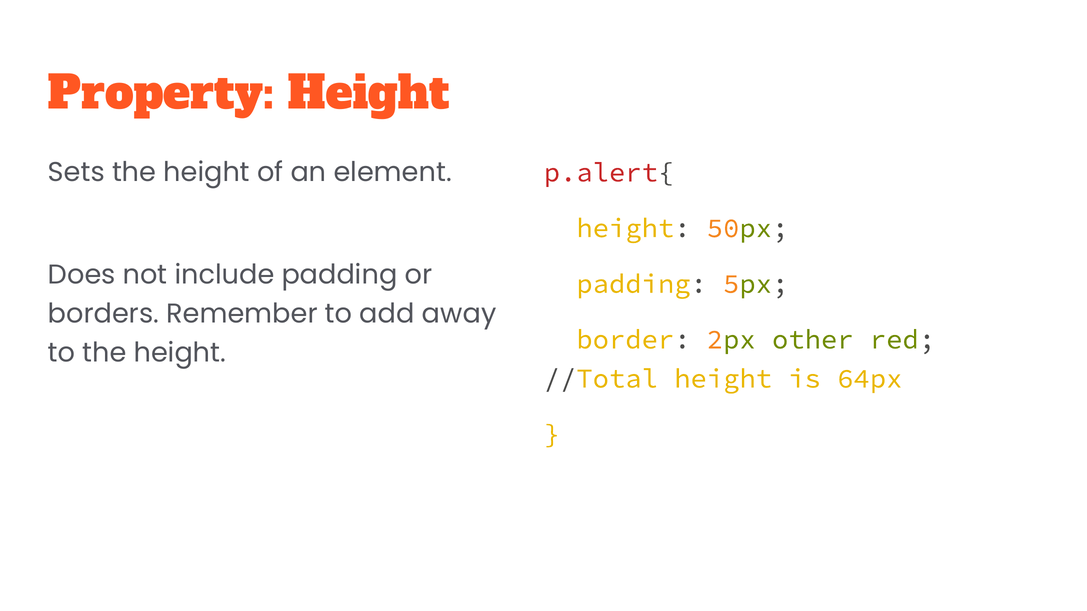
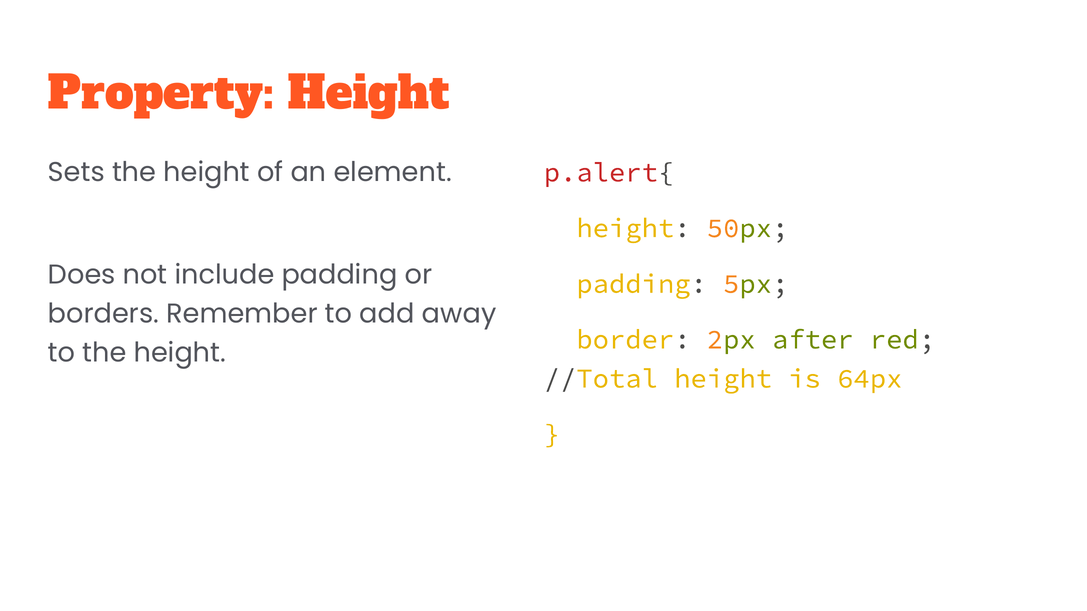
other: other -> after
